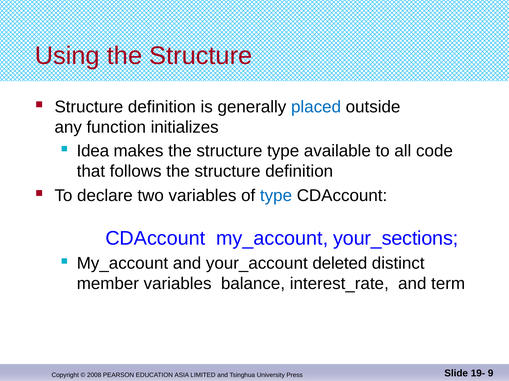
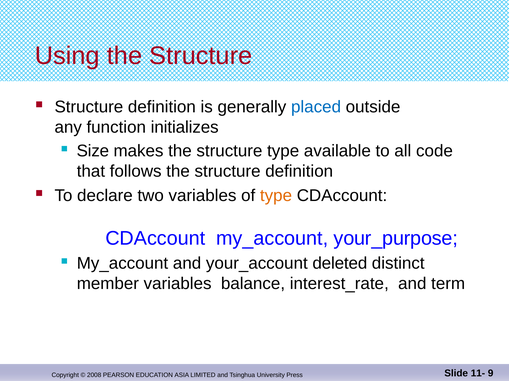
Idea: Idea -> Size
type at (276, 196) colour: blue -> orange
your_sections: your_sections -> your_purpose
19-: 19- -> 11-
